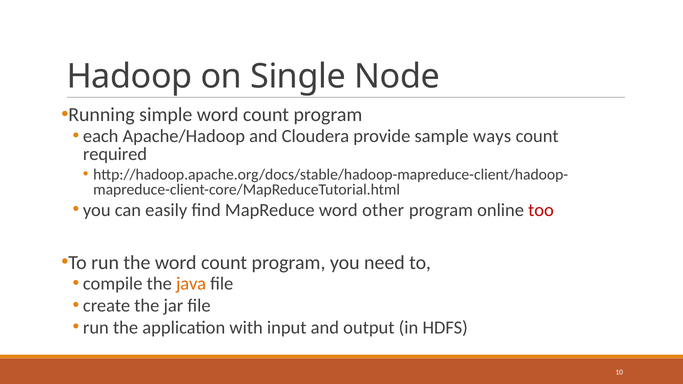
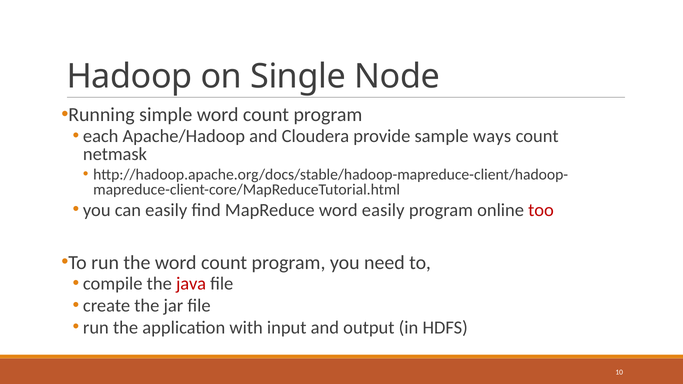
required: required -> netmask
word other: other -> easily
java colour: orange -> red
